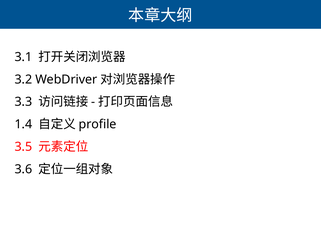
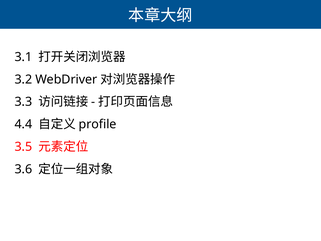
1.4: 1.4 -> 4.4
